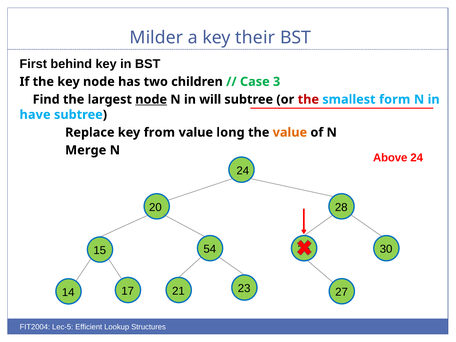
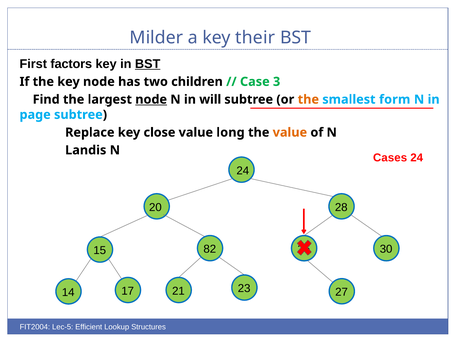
behind: behind -> factors
BST at (148, 64) underline: none -> present
the at (308, 99) colour: red -> orange
have: have -> page
from: from -> close
Merge: Merge -> Landis
Above: Above -> Cases
54: 54 -> 82
